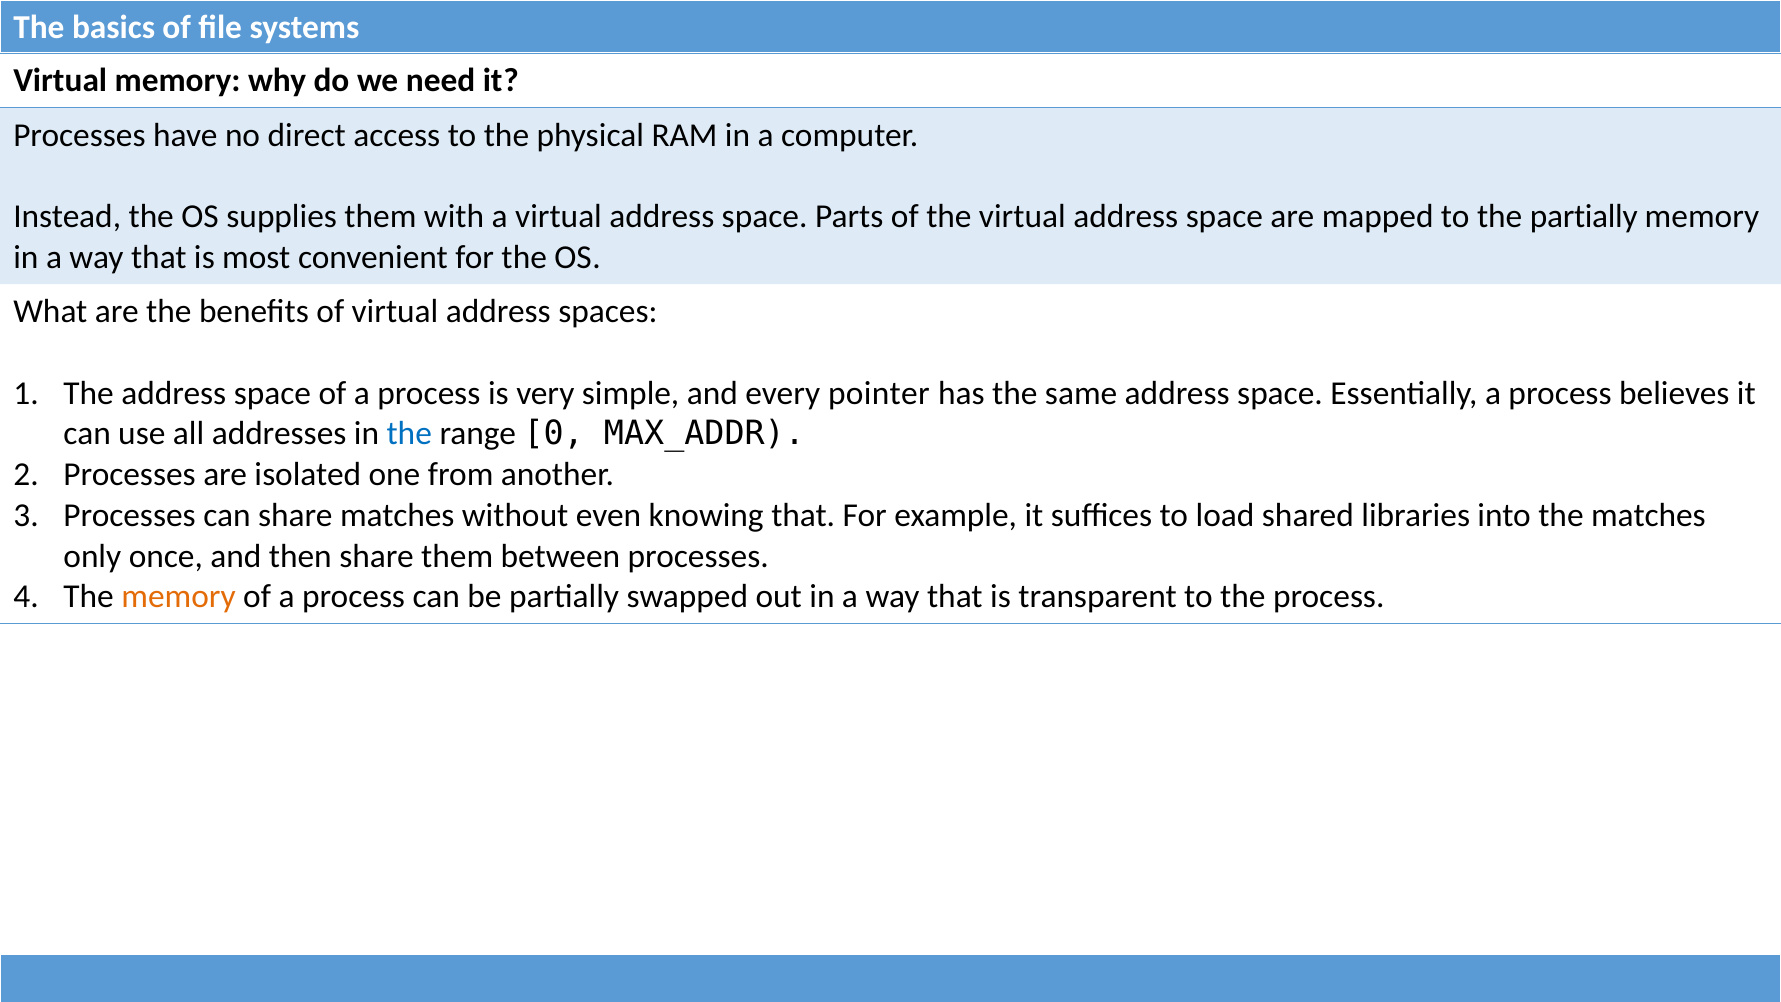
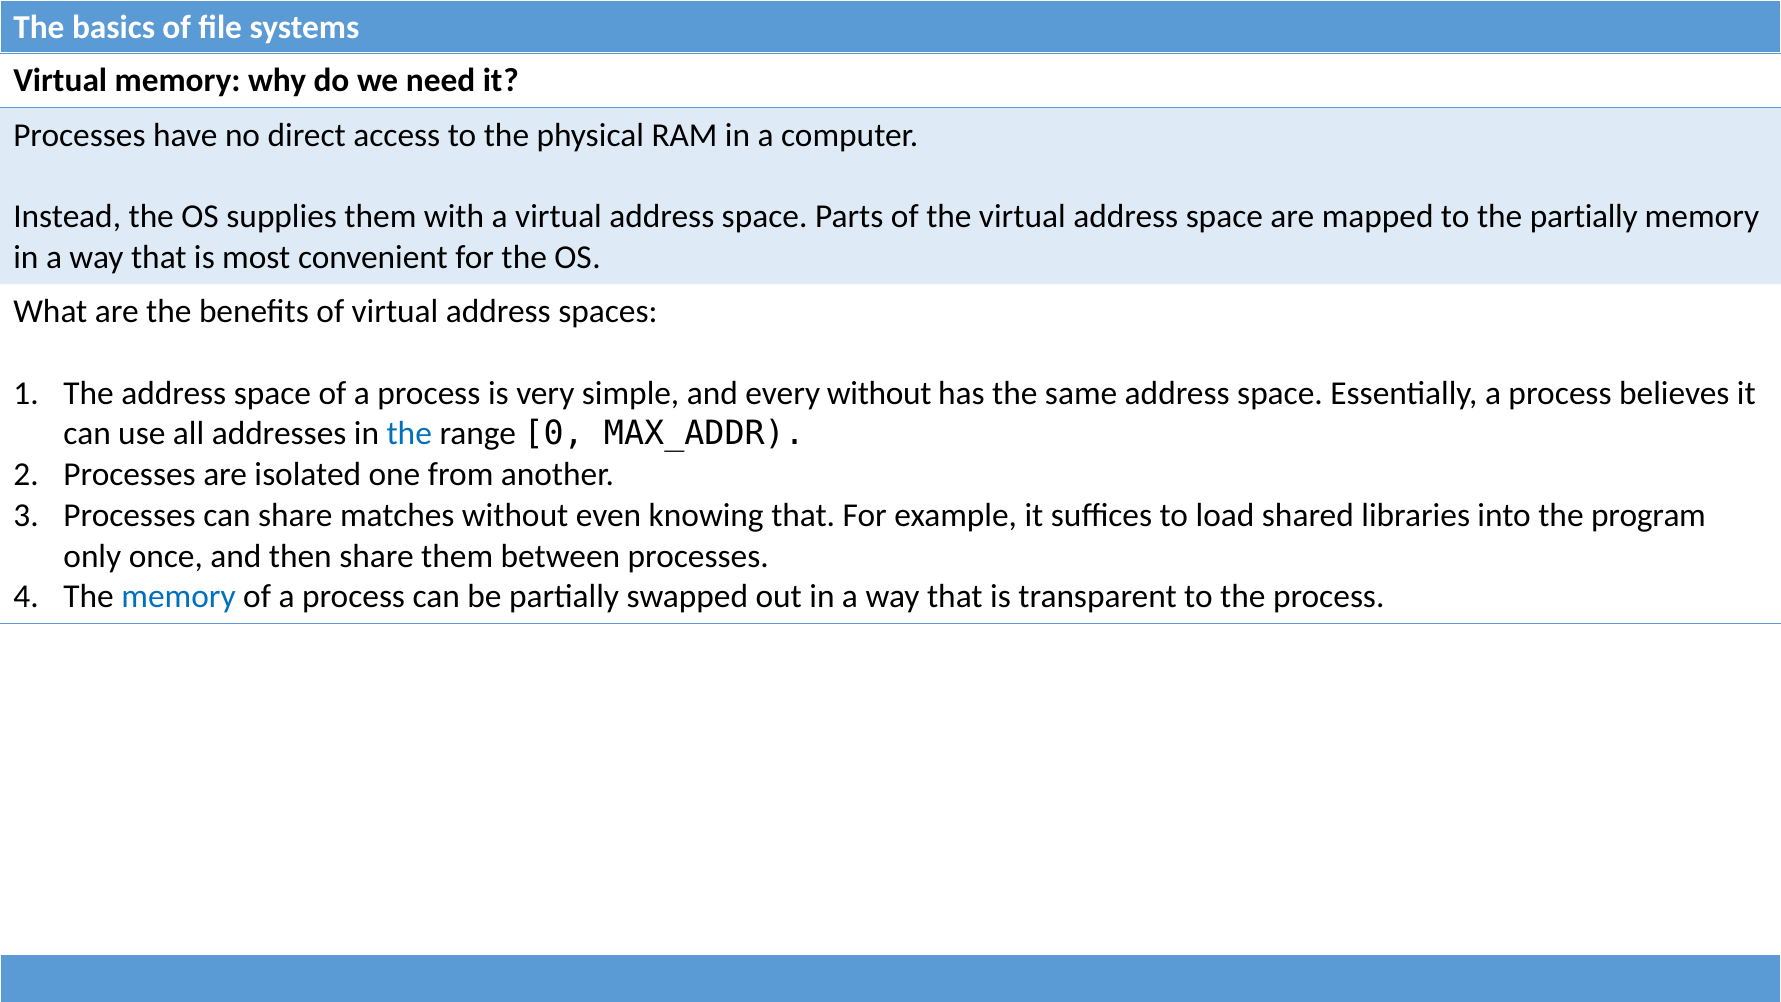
every pointer: pointer -> without
the matches: matches -> program
memory at (178, 597) colour: orange -> blue
